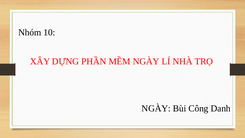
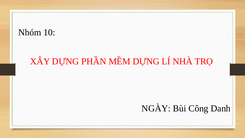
MỀM NGÀY: NGÀY -> DỰNG
